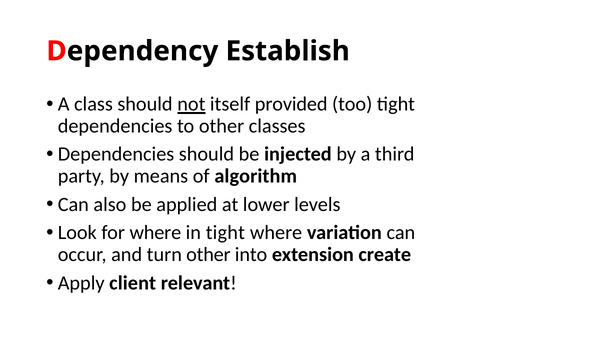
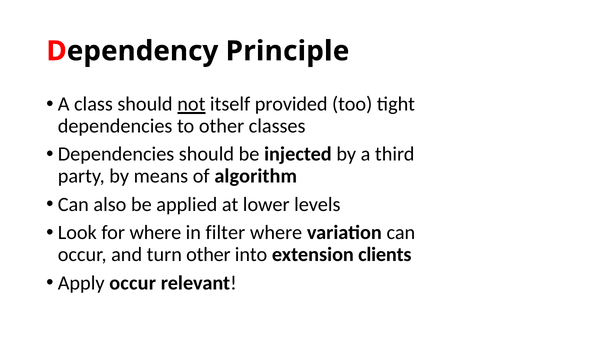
Establish: Establish -> Principle
in tight: tight -> filter
create: create -> clients
Apply client: client -> occur
